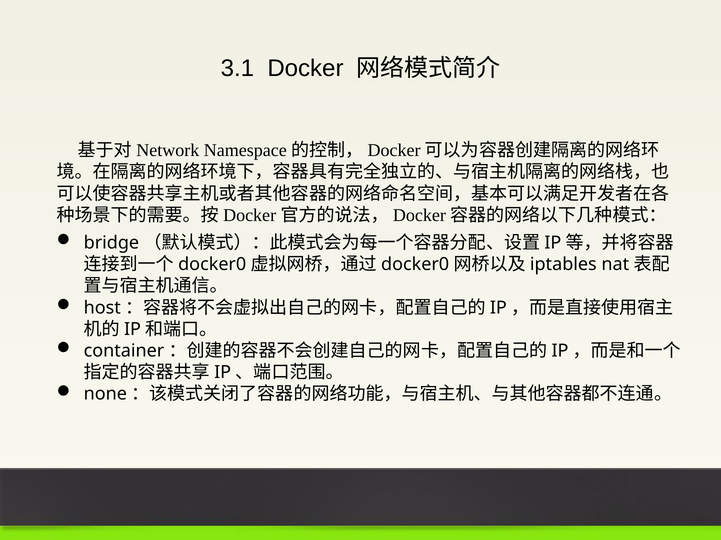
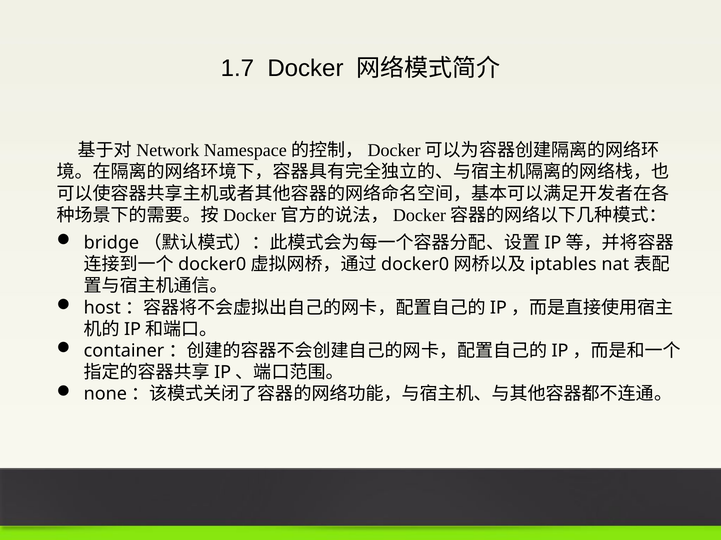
3.1: 3.1 -> 1.7
